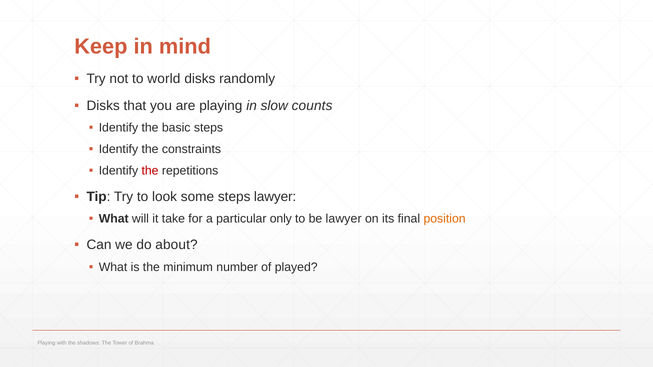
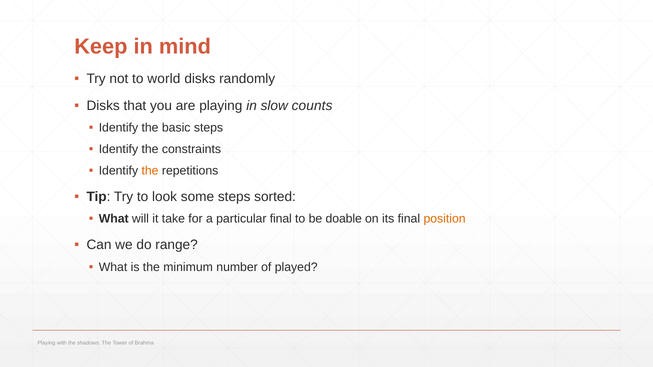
the at (150, 171) colour: red -> orange
steps lawyer: lawyer -> sorted
particular only: only -> final
be lawyer: lawyer -> doable
about: about -> range
